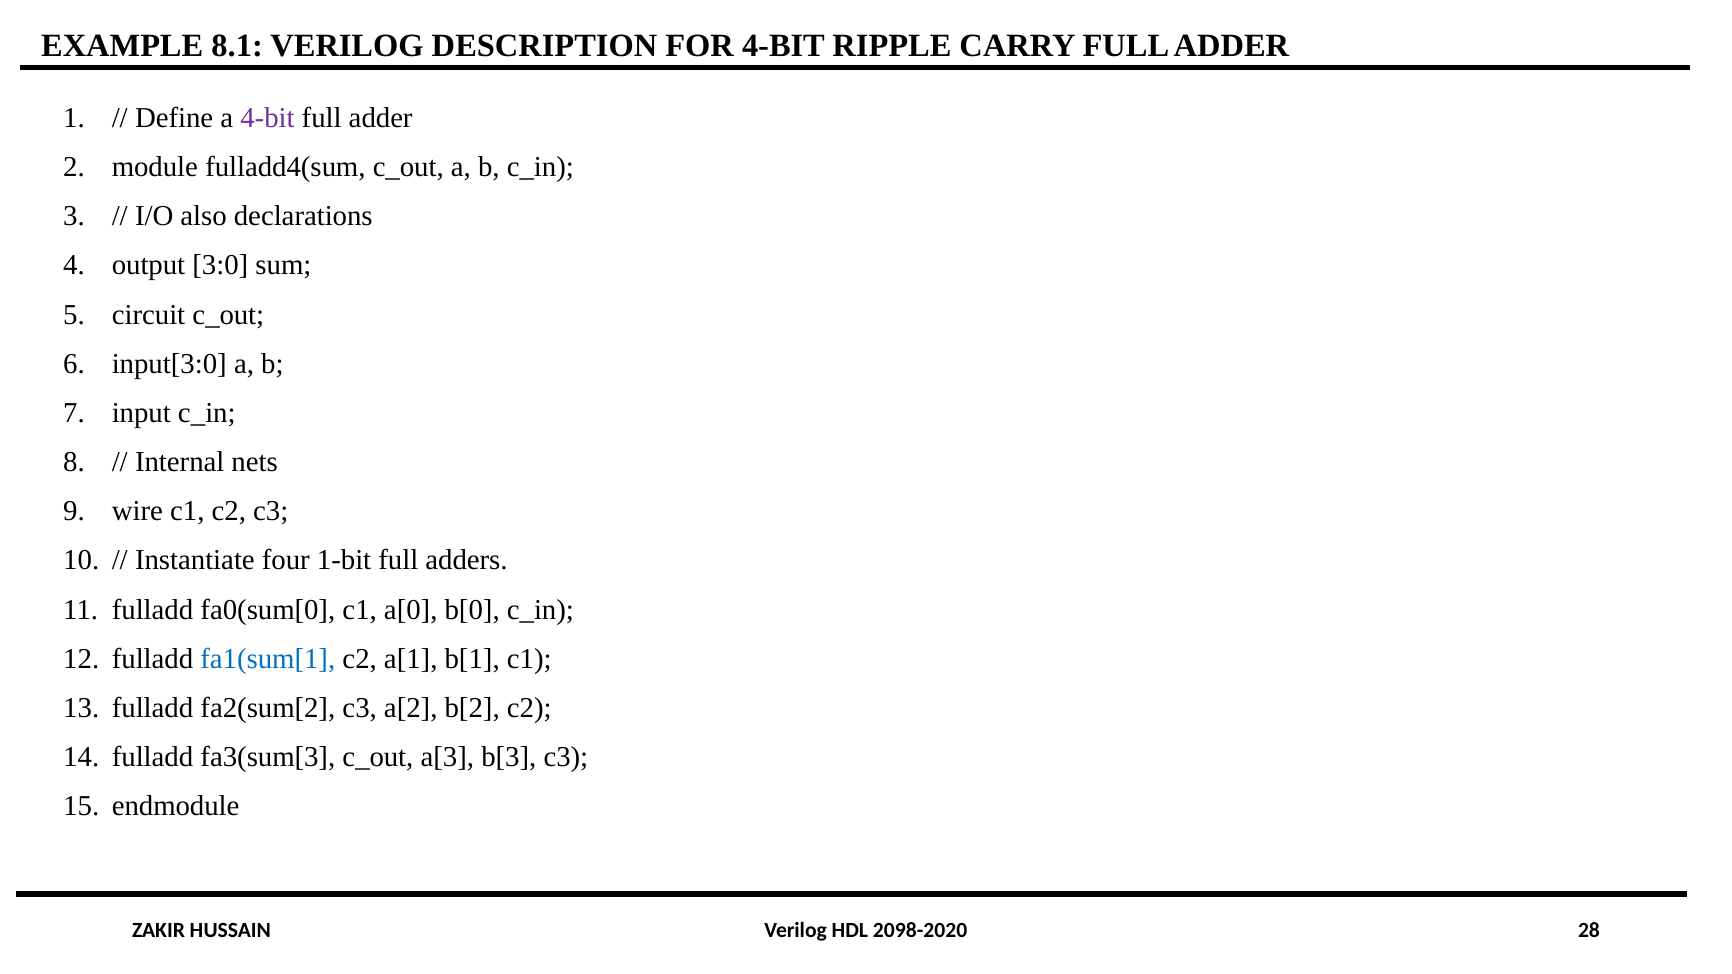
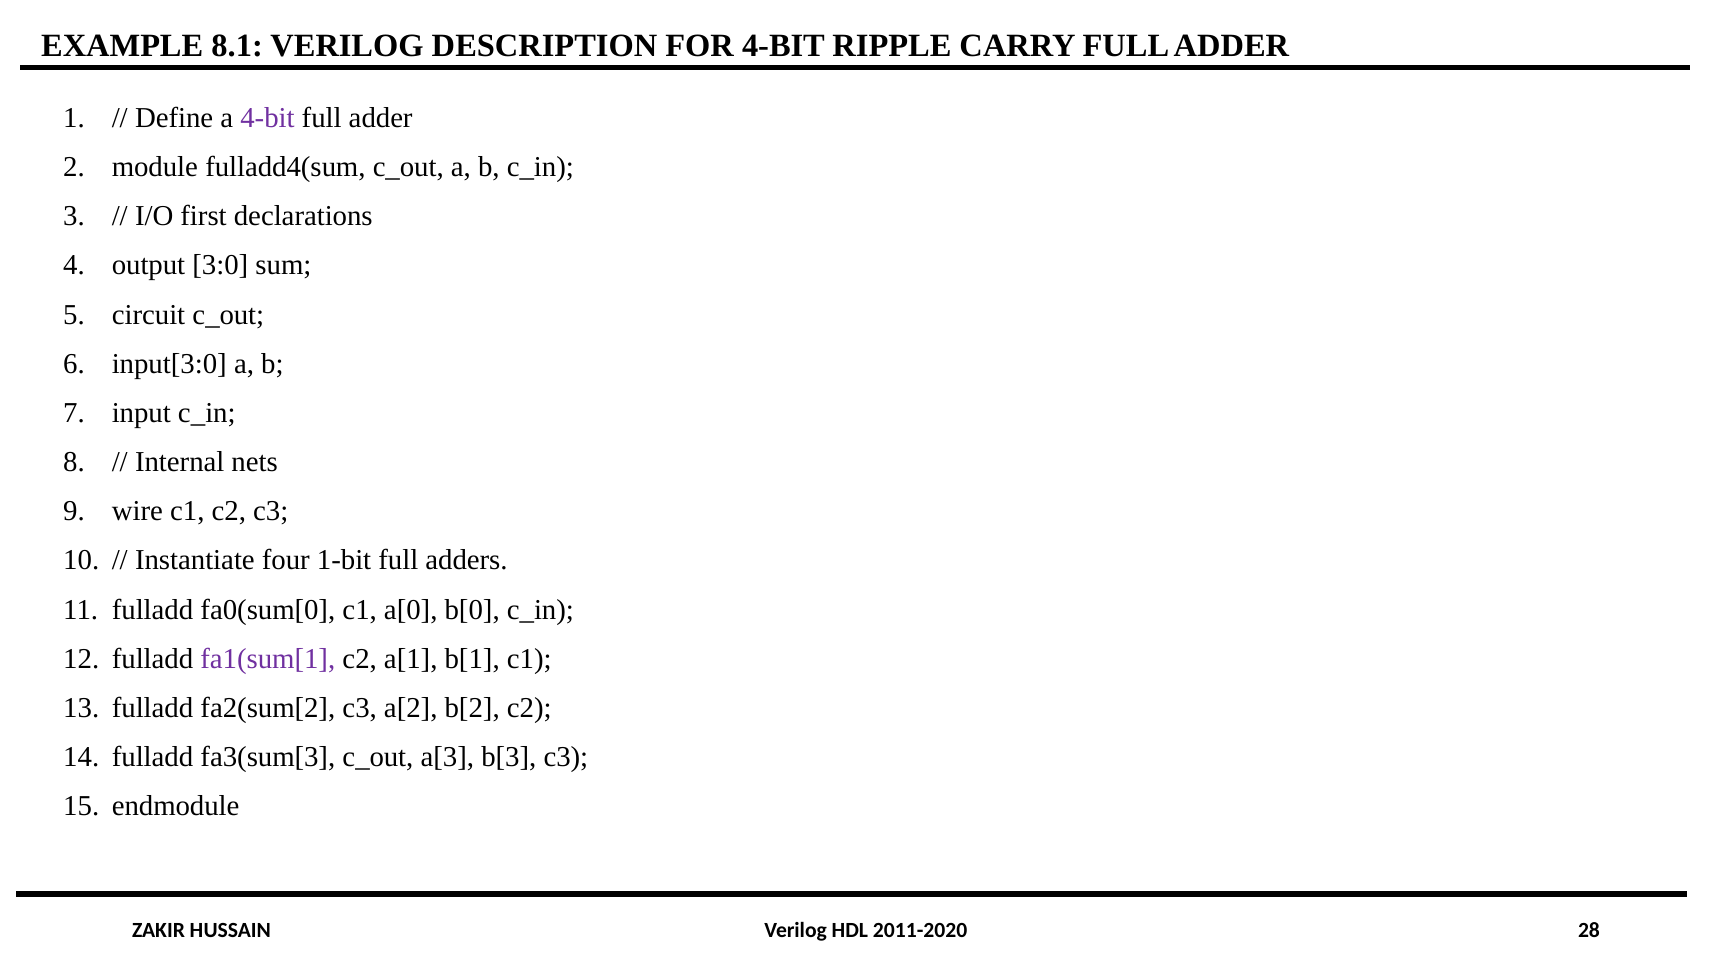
also: also -> first
fa1(sum[1 colour: blue -> purple
2098-2020: 2098-2020 -> 2011-2020
